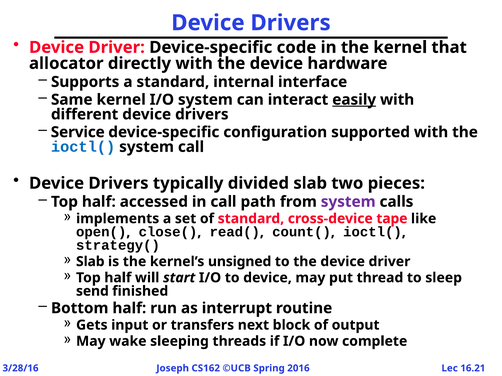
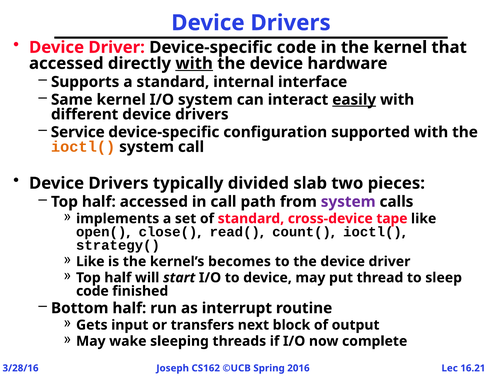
allocator at (66, 63): allocator -> accessed
with at (194, 63) underline: none -> present
ioctl( at (83, 147) colour: blue -> orange
Slab at (90, 262): Slab -> Like
unsigned: unsigned -> becomes
send at (92, 291): send -> code
